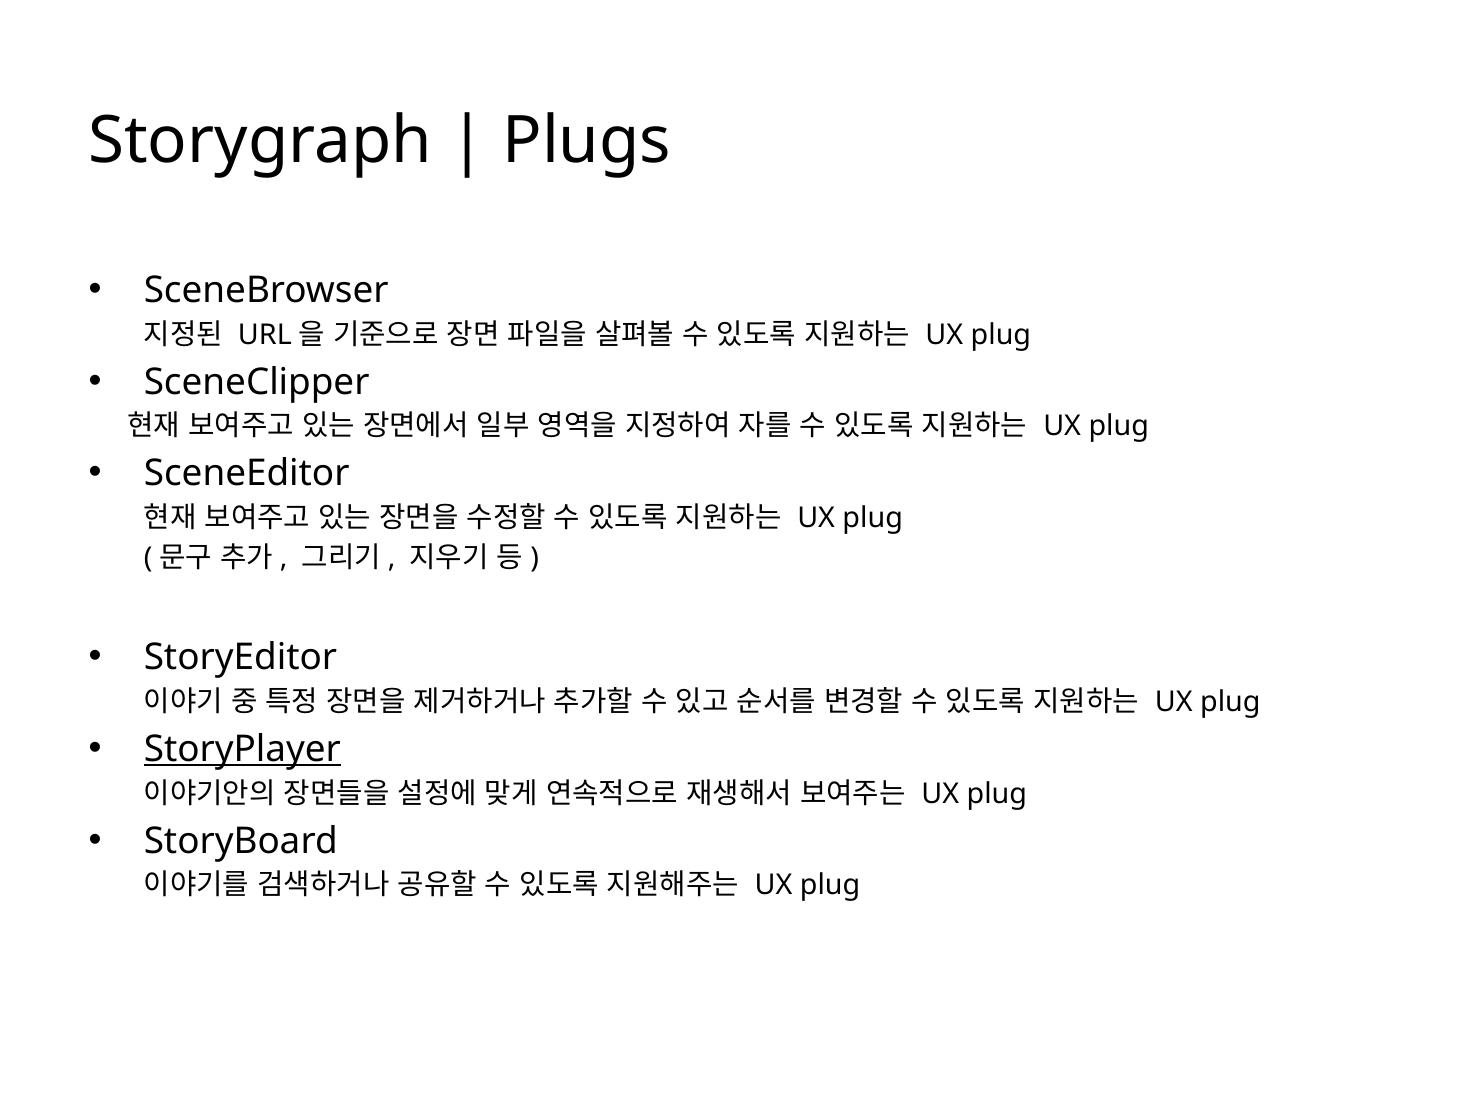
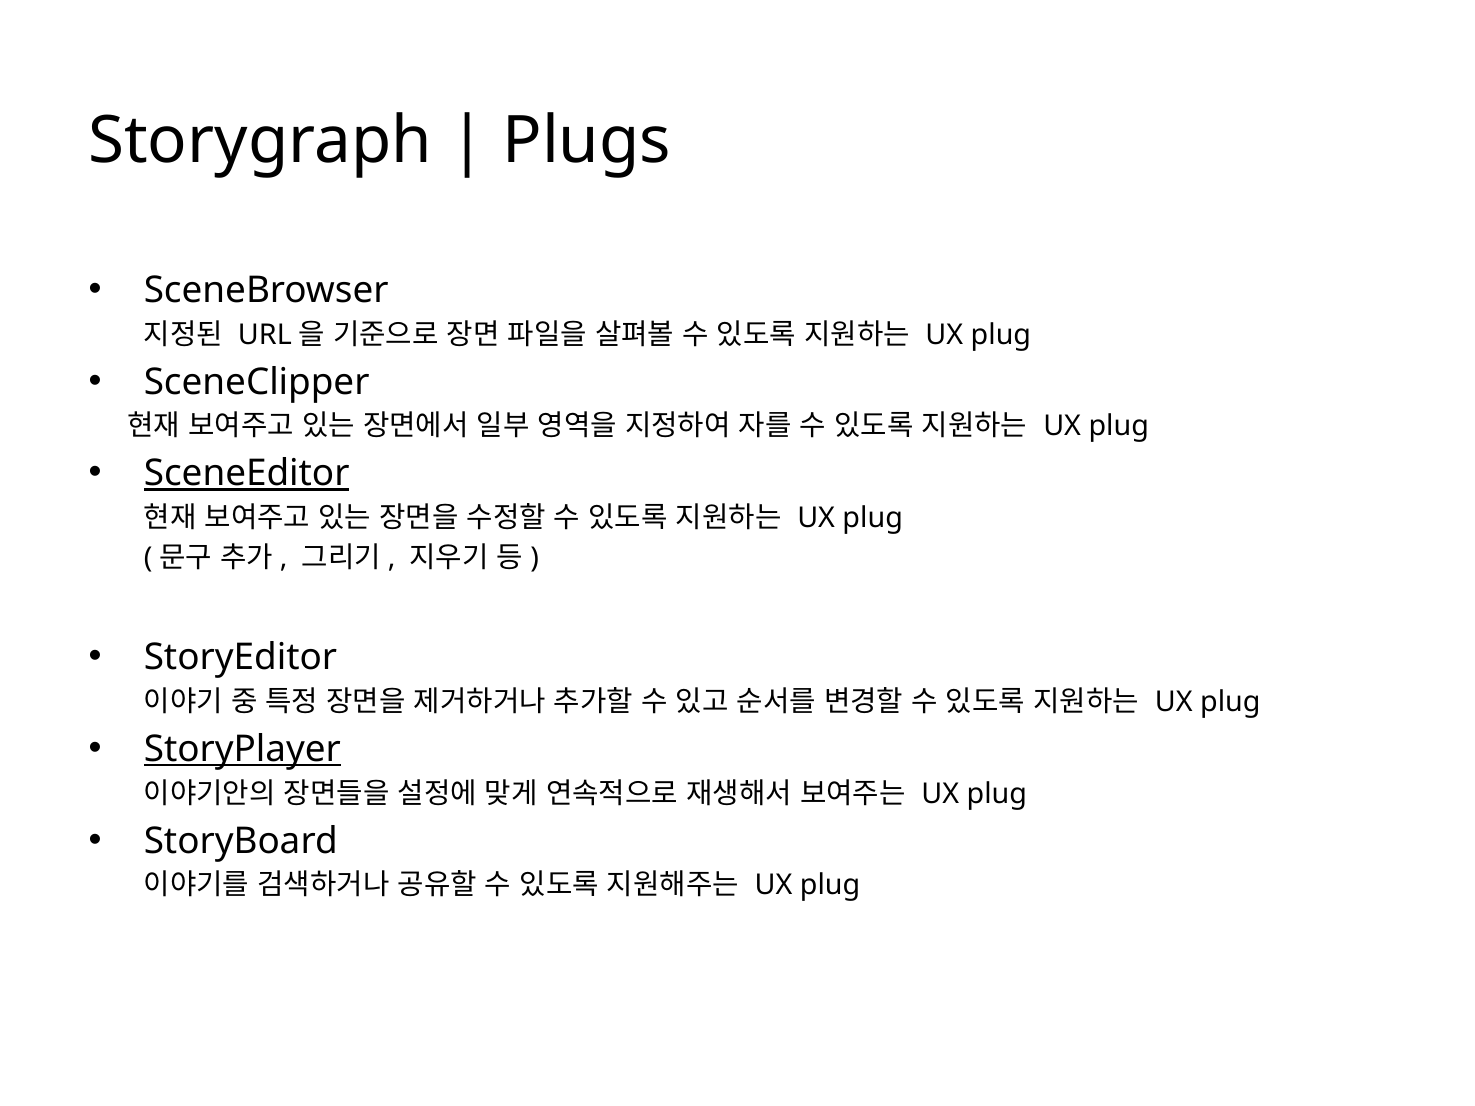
SceneEditor underline: none -> present
